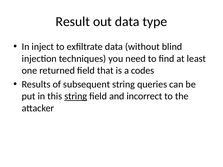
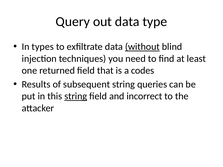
Result: Result -> Query
inject: inject -> types
without underline: none -> present
